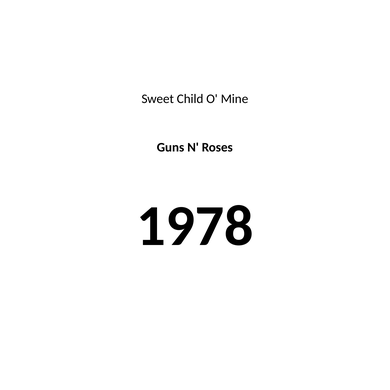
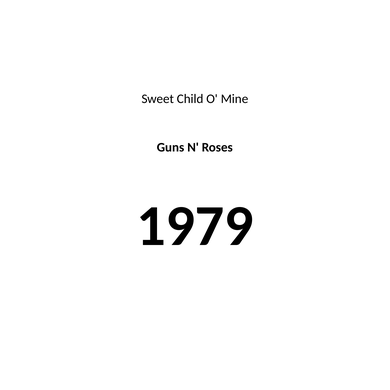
1978: 1978 -> 1979
